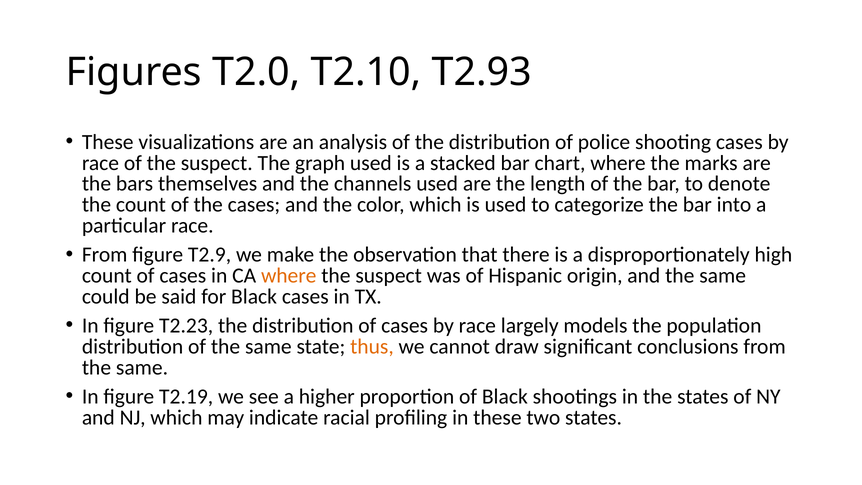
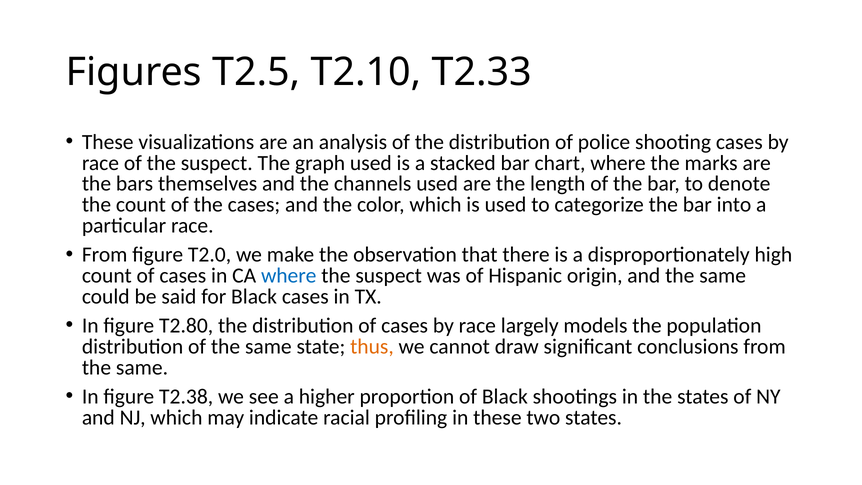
T2.0: T2.0 -> T2.5
T2.93: T2.93 -> T2.33
T2.9: T2.9 -> T2.0
where at (289, 276) colour: orange -> blue
T2.23: T2.23 -> T2.80
T2.19: T2.19 -> T2.38
